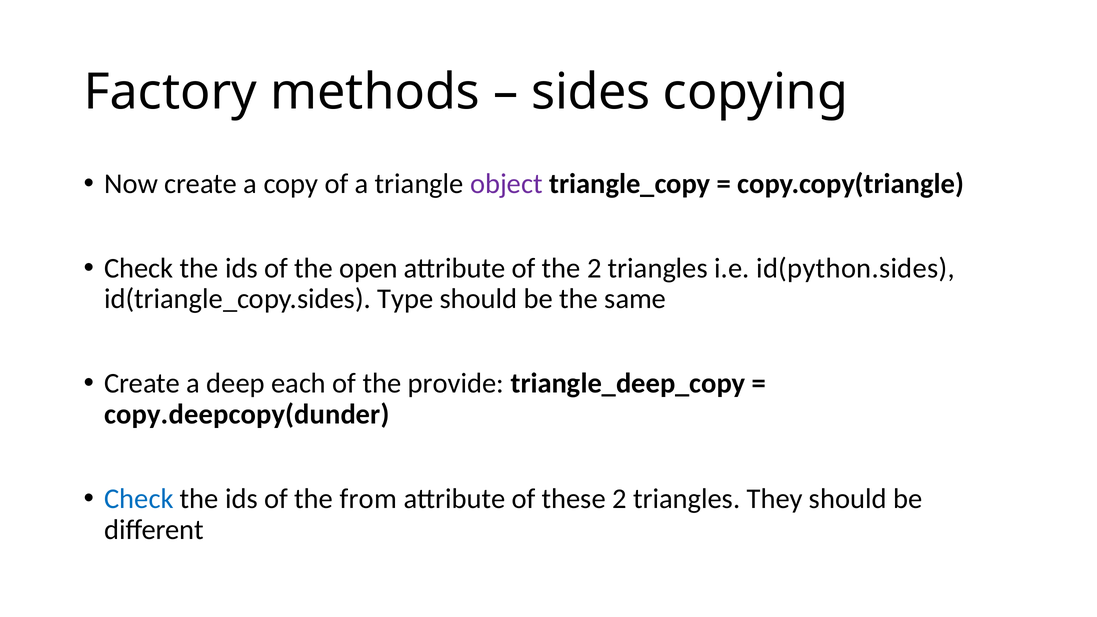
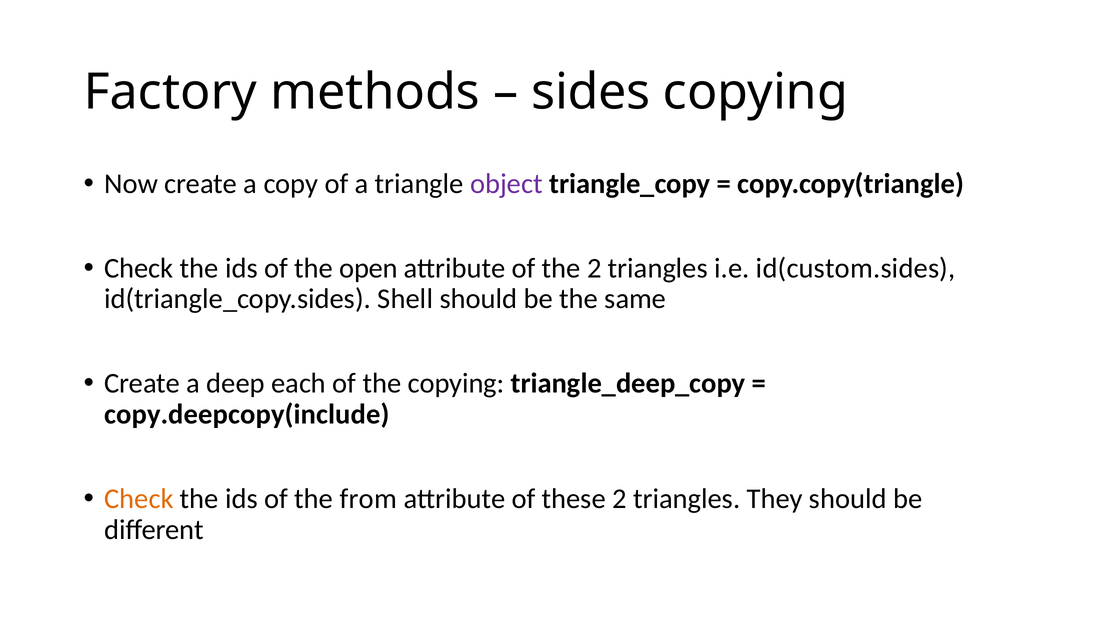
id(python.sides: id(python.sides -> id(custom.sides
Type: Type -> Shell
the provide: provide -> copying
copy.deepcopy(dunder: copy.deepcopy(dunder -> copy.deepcopy(include
Check at (139, 499) colour: blue -> orange
